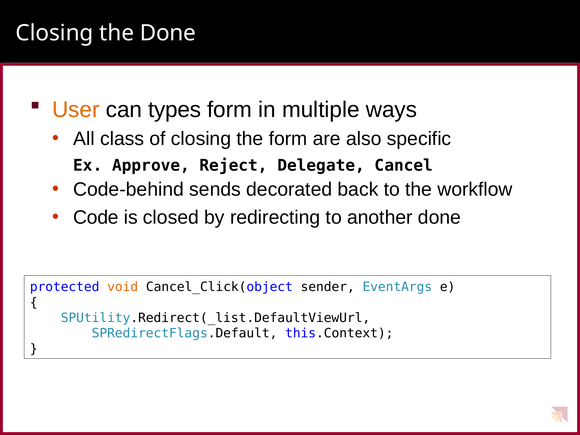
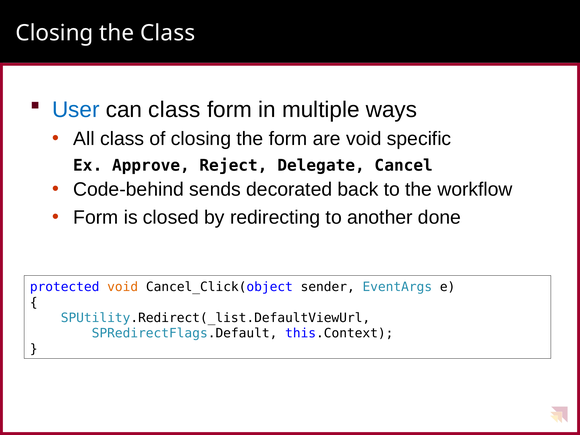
the Done: Done -> Class
User colour: orange -> blue
can types: types -> class
are also: also -> void
Code at (96, 217): Code -> Form
